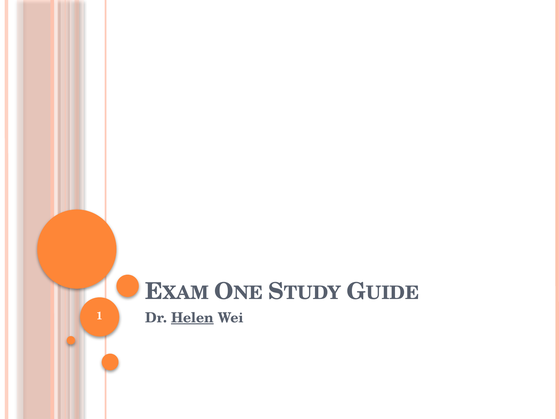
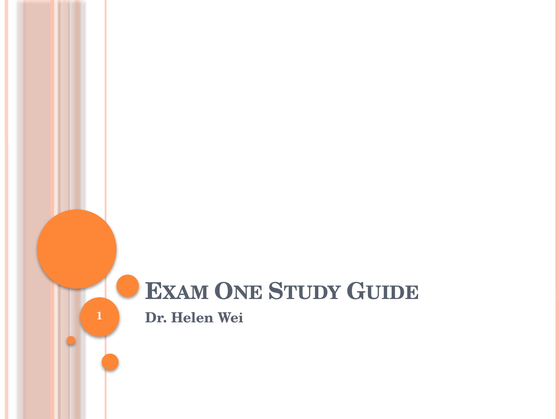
Helen underline: present -> none
